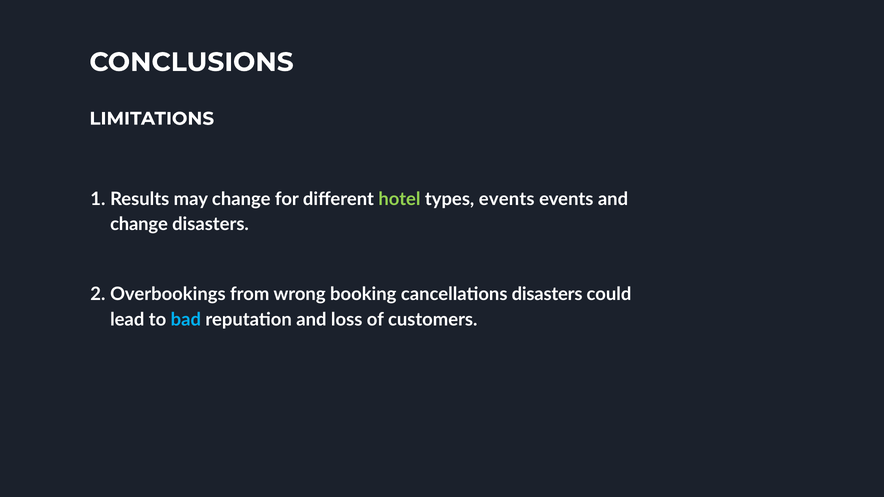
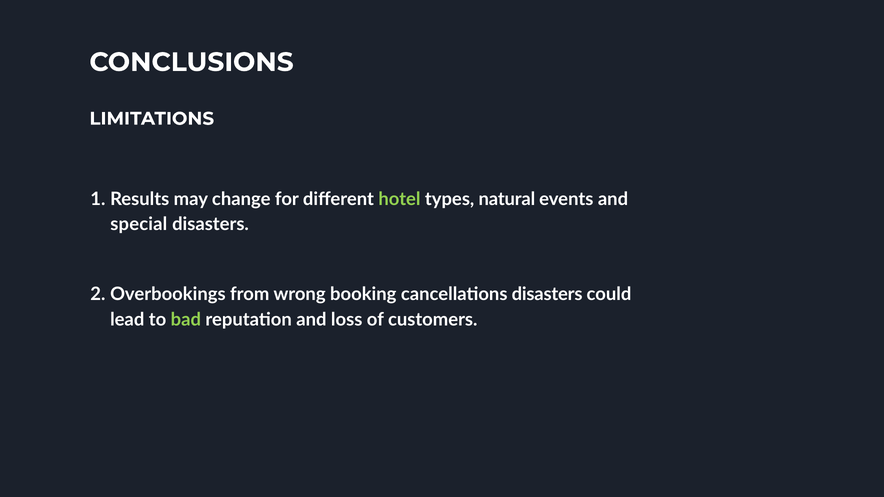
types events: events -> natural
change at (139, 224): change -> special
bad colour: light blue -> light green
